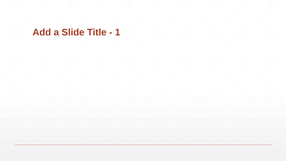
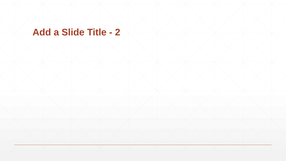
1: 1 -> 2
